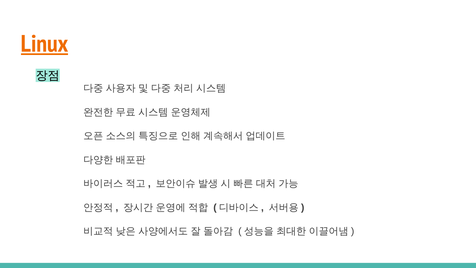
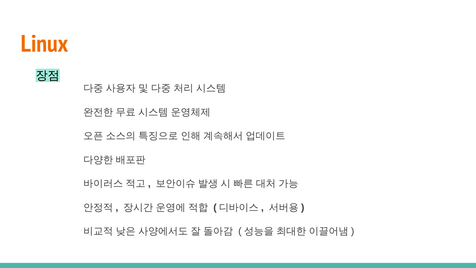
Linux underline: present -> none
